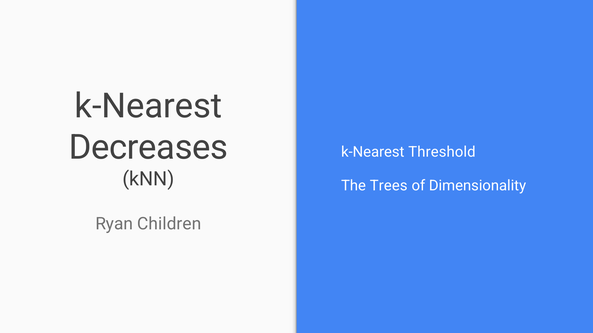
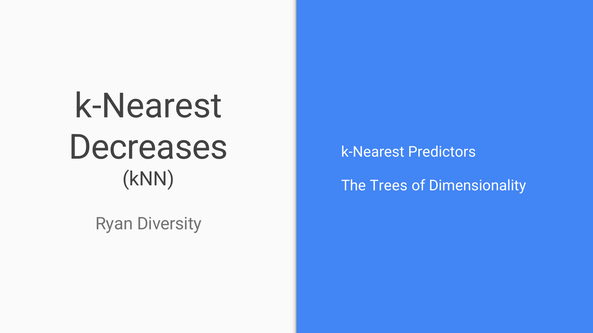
Threshold: Threshold -> Predictors
Children: Children -> Diversity
